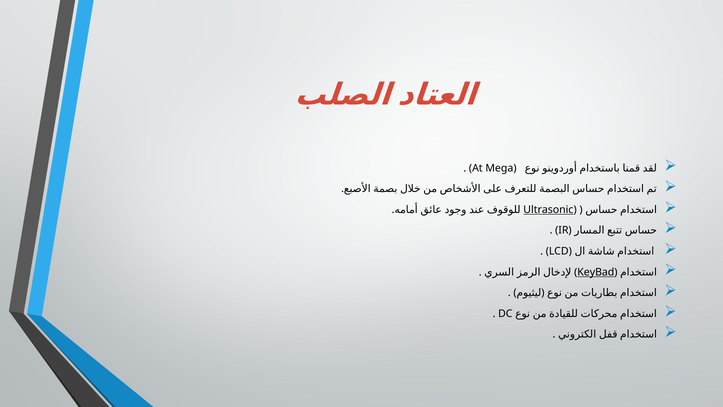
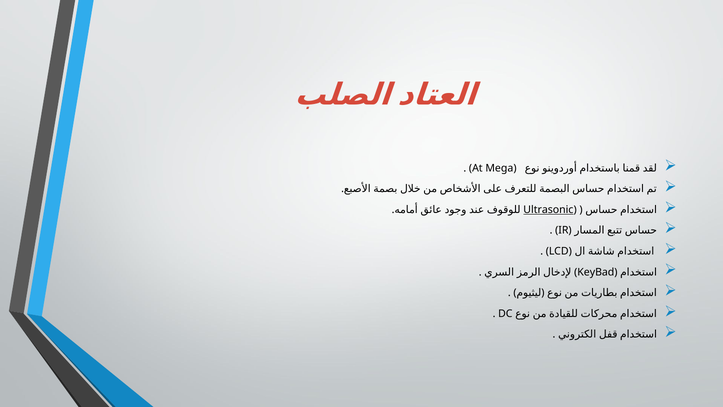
KeyBad underline: present -> none
